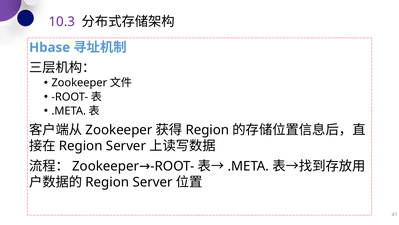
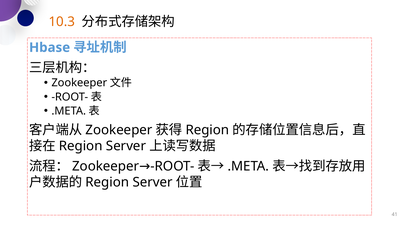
10.3 colour: purple -> orange
